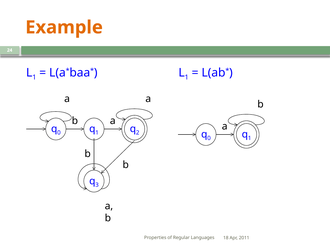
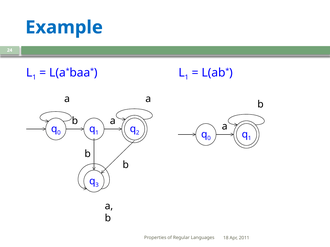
Example colour: orange -> blue
